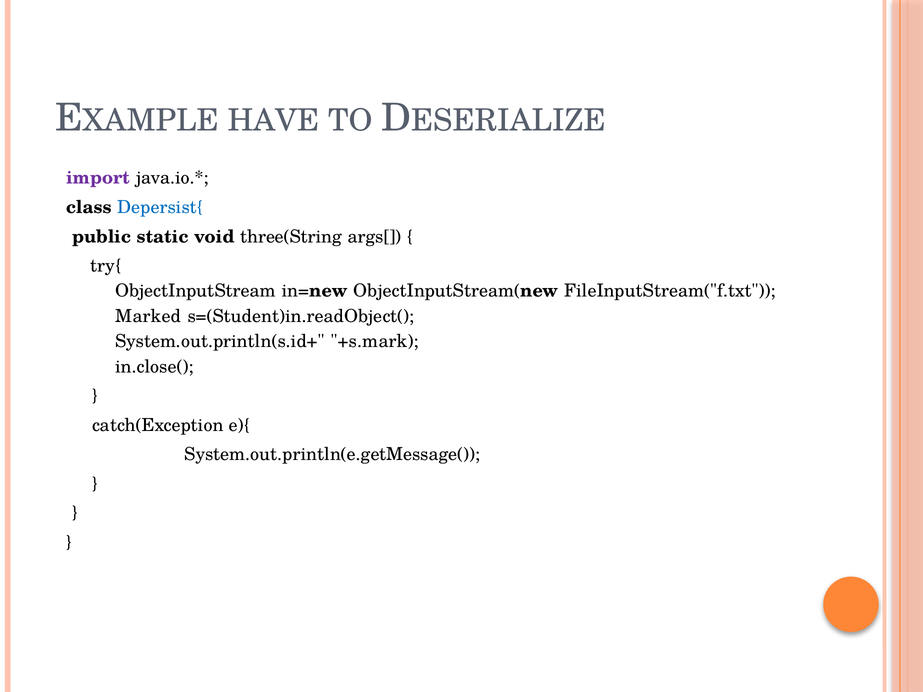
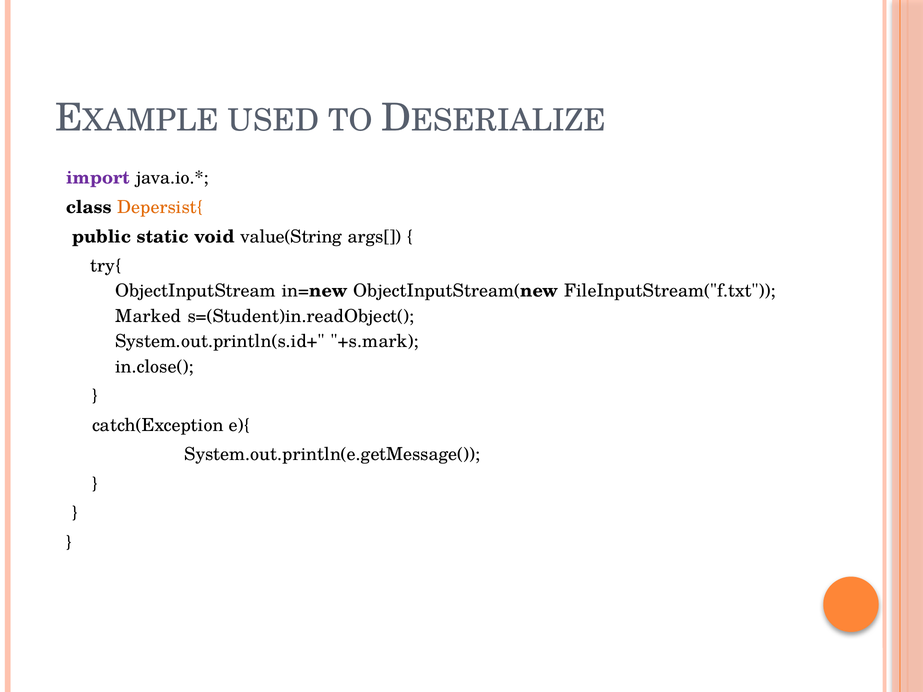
HAVE: HAVE -> USED
Depersist{ colour: blue -> orange
three(String: three(String -> value(String
